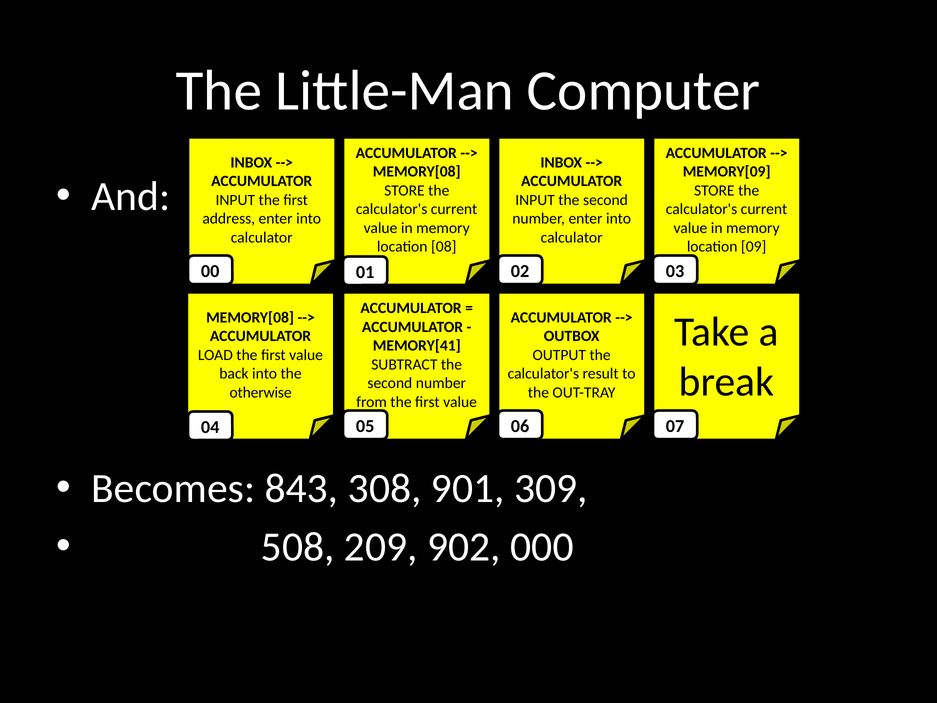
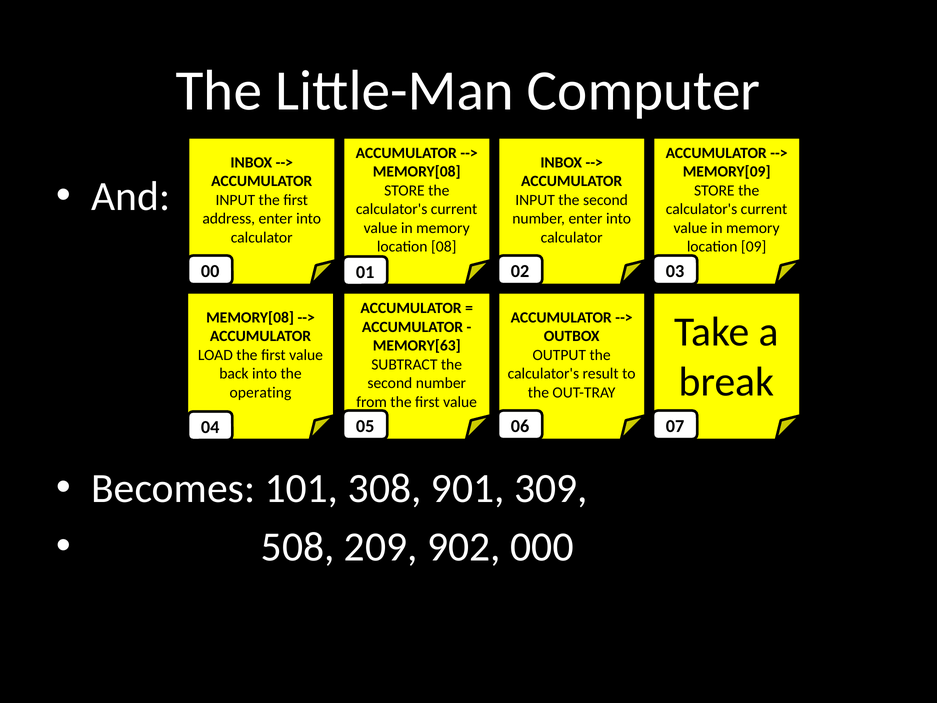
MEMORY[41: MEMORY[41 -> MEMORY[63
otherwise: otherwise -> operating
843: 843 -> 101
